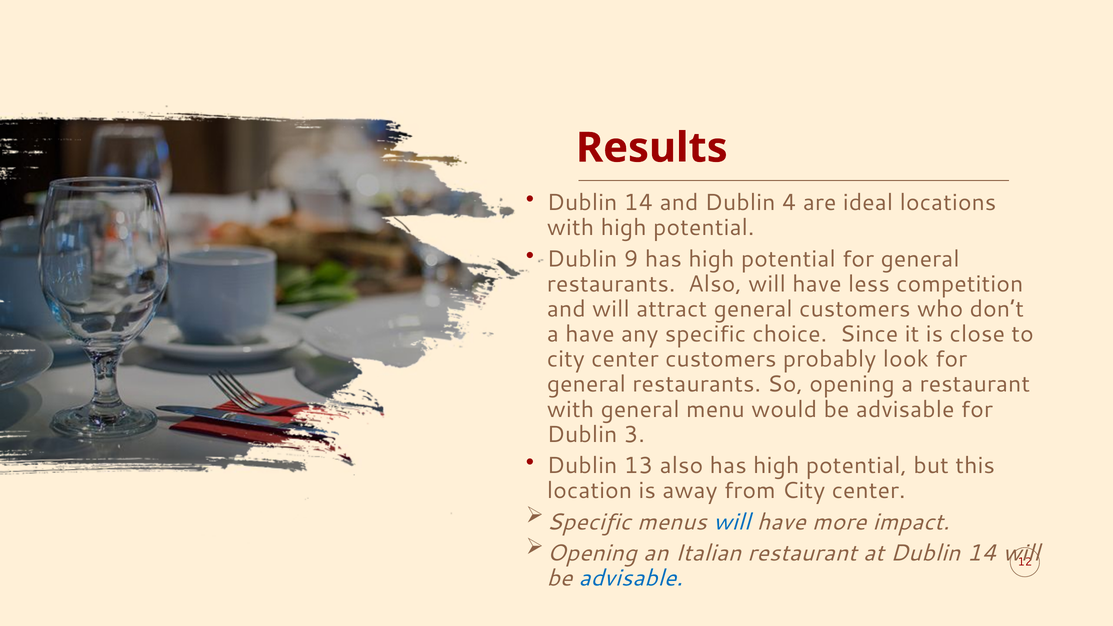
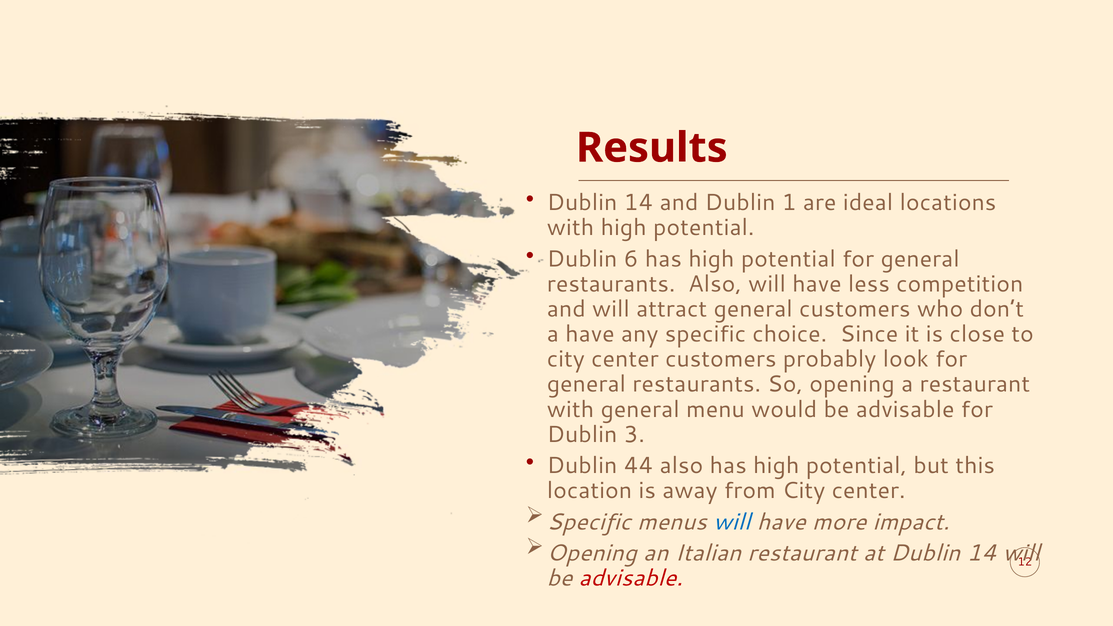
4: 4 -> 1
9: 9 -> 6
13: 13 -> 44
advisable at (631, 578) colour: blue -> red
